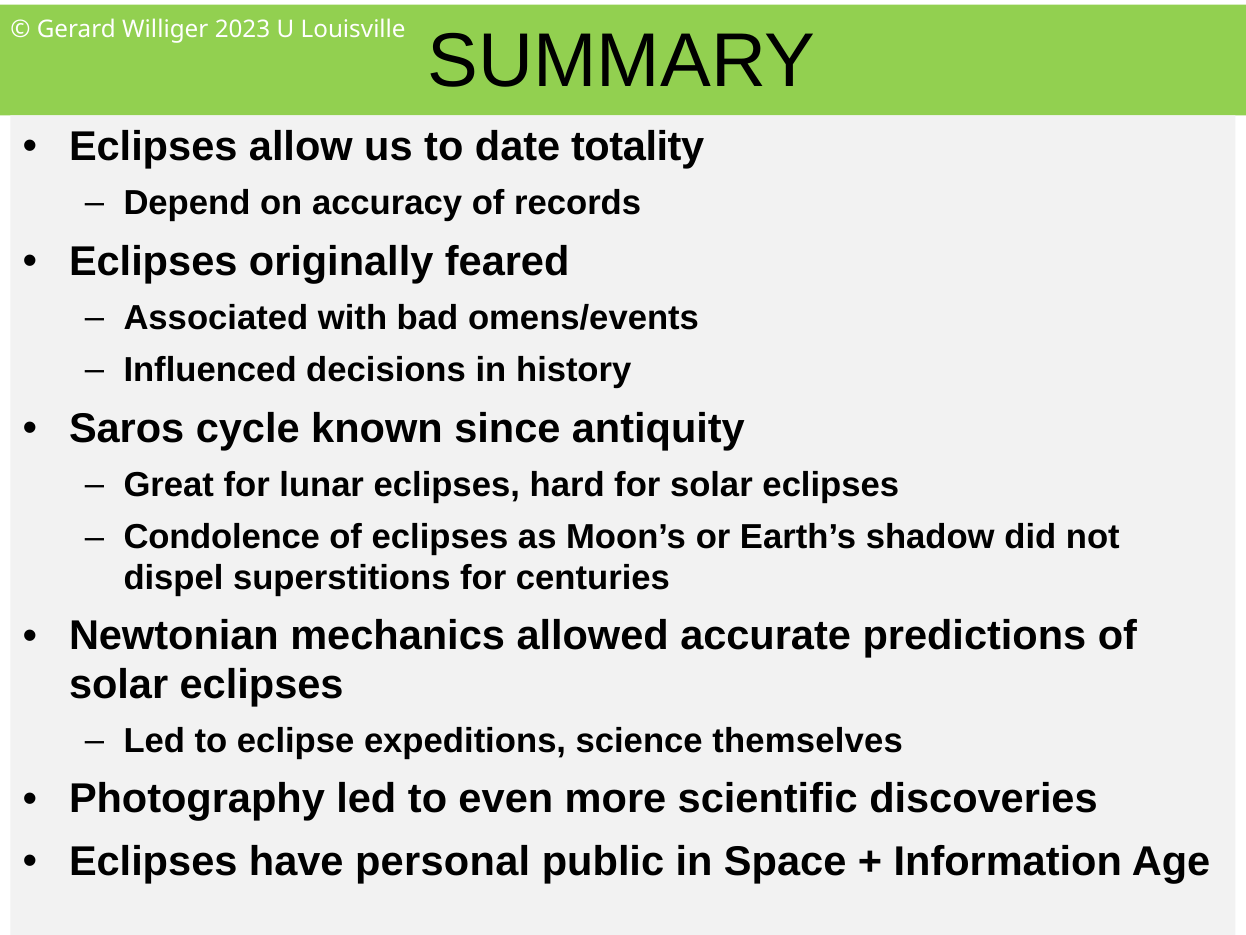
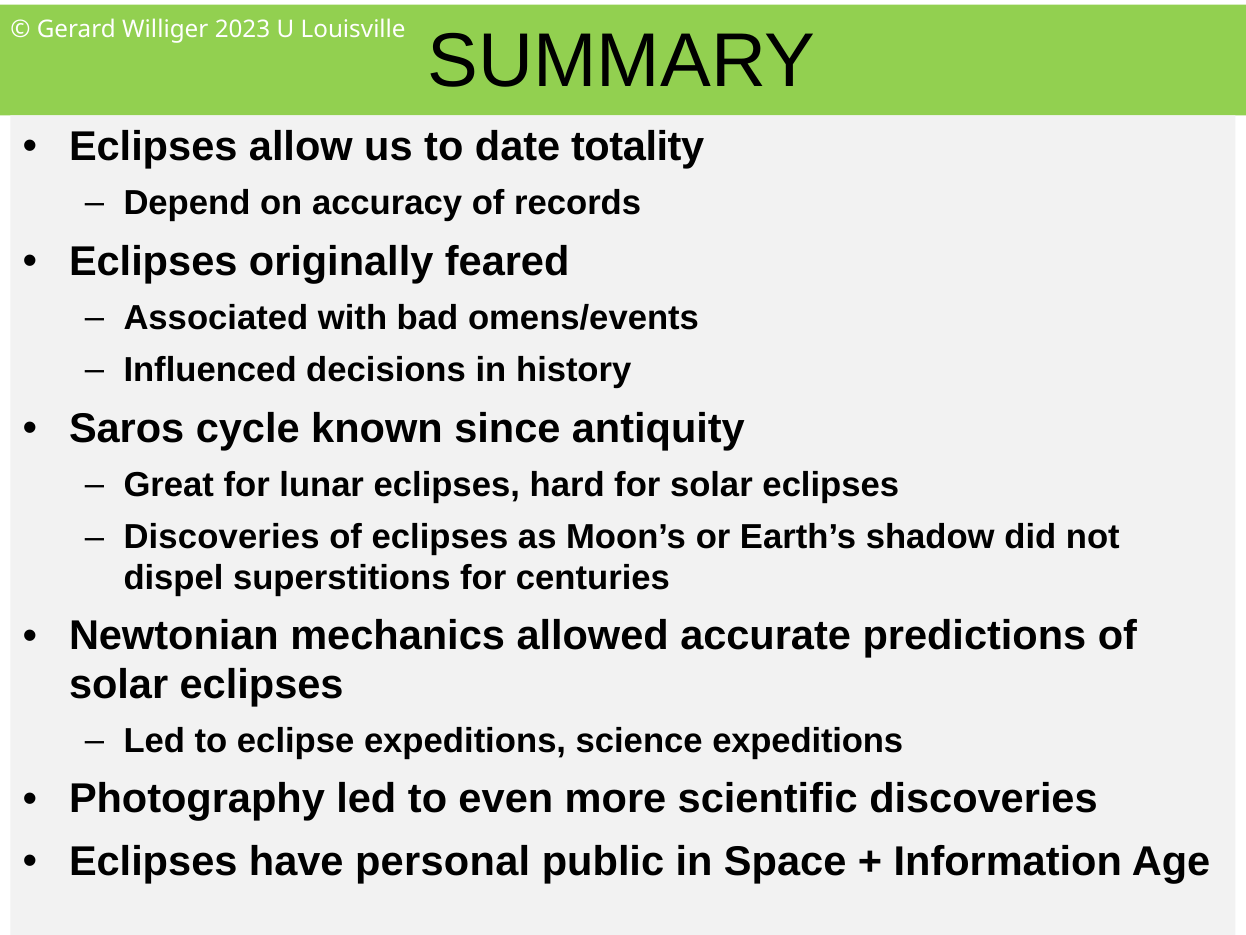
Condolence at (222, 537): Condolence -> Discoveries
science themselves: themselves -> expeditions
